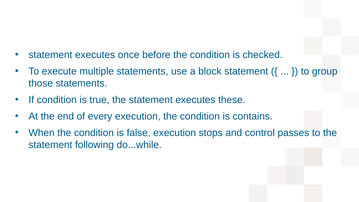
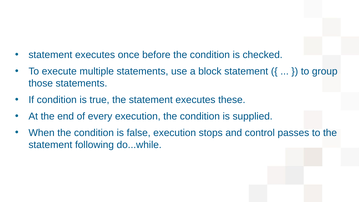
contains: contains -> supplied
